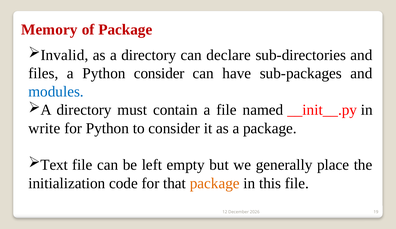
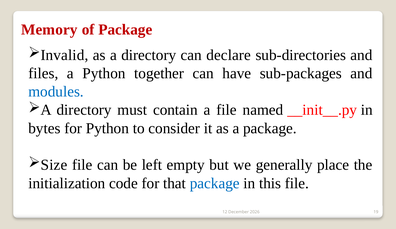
Python consider: consider -> together
write: write -> bytes
Text: Text -> Size
package at (215, 183) colour: orange -> blue
